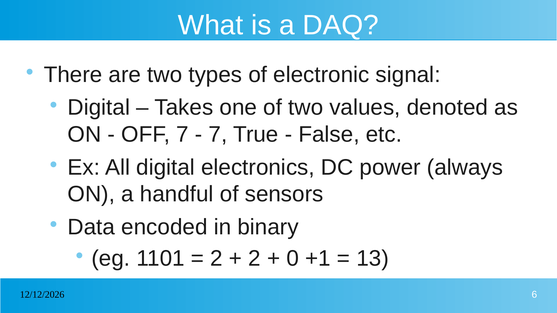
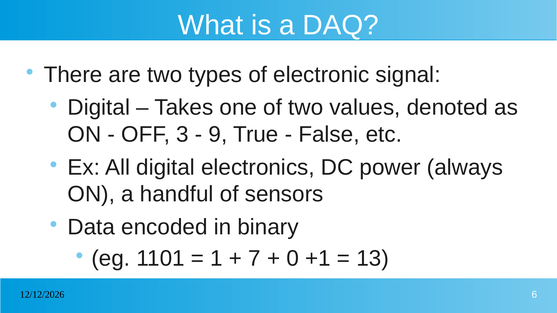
OFF 7: 7 -> 3
7 at (218, 135): 7 -> 9
2 at (216, 259): 2 -> 1
2 at (255, 259): 2 -> 7
